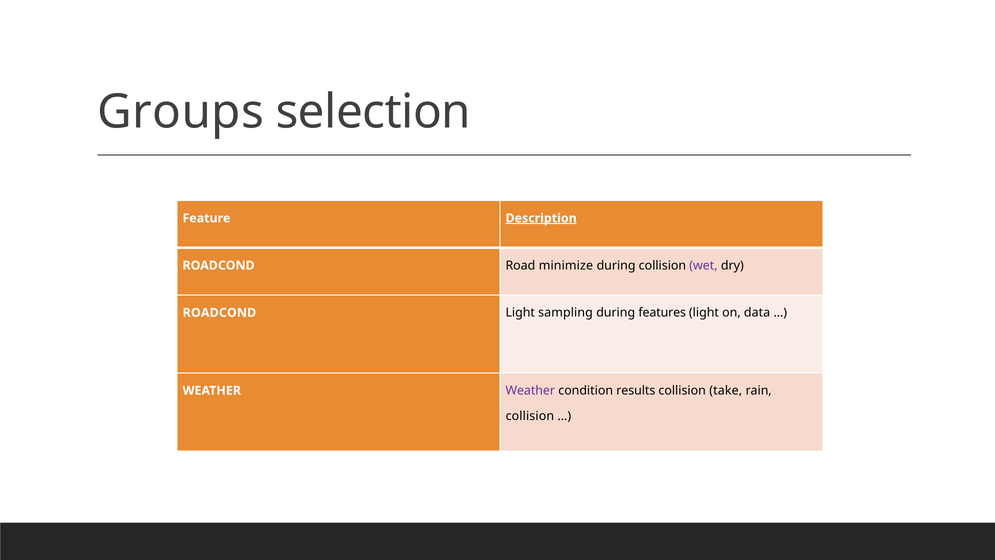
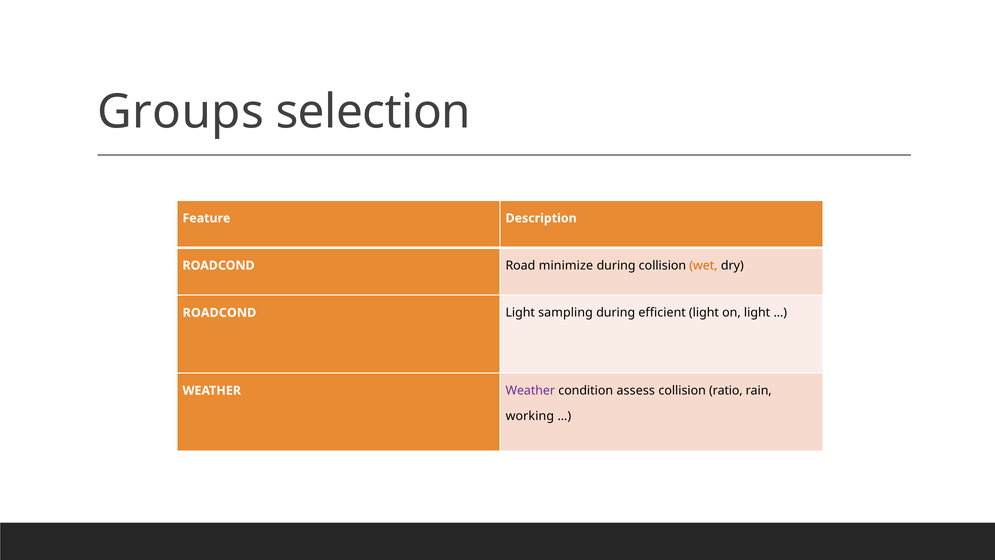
Description underline: present -> none
wet colour: purple -> orange
features: features -> efficient
on data: data -> light
results: results -> assess
take: take -> ratio
collision at (530, 416): collision -> working
